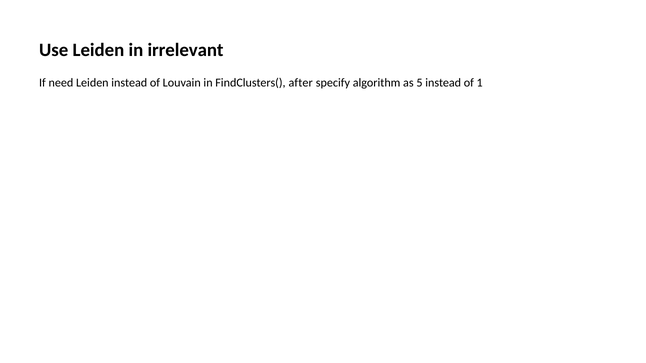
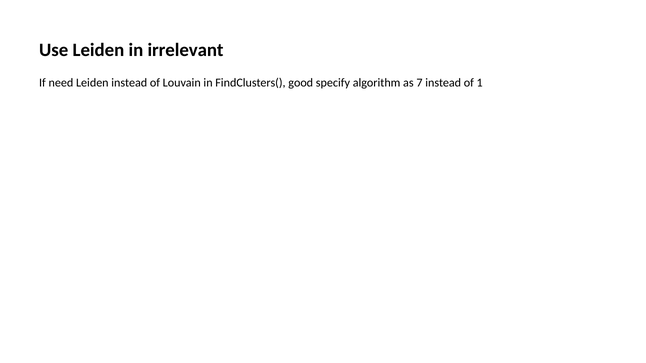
after: after -> good
5: 5 -> 7
